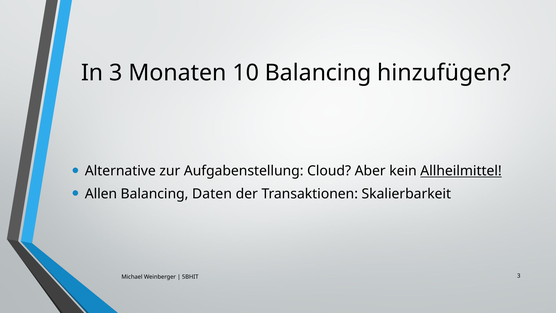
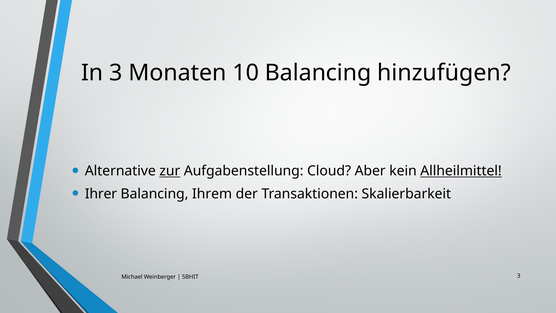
zur underline: none -> present
Allen: Allen -> Ihrer
Daten: Daten -> Ihrem
